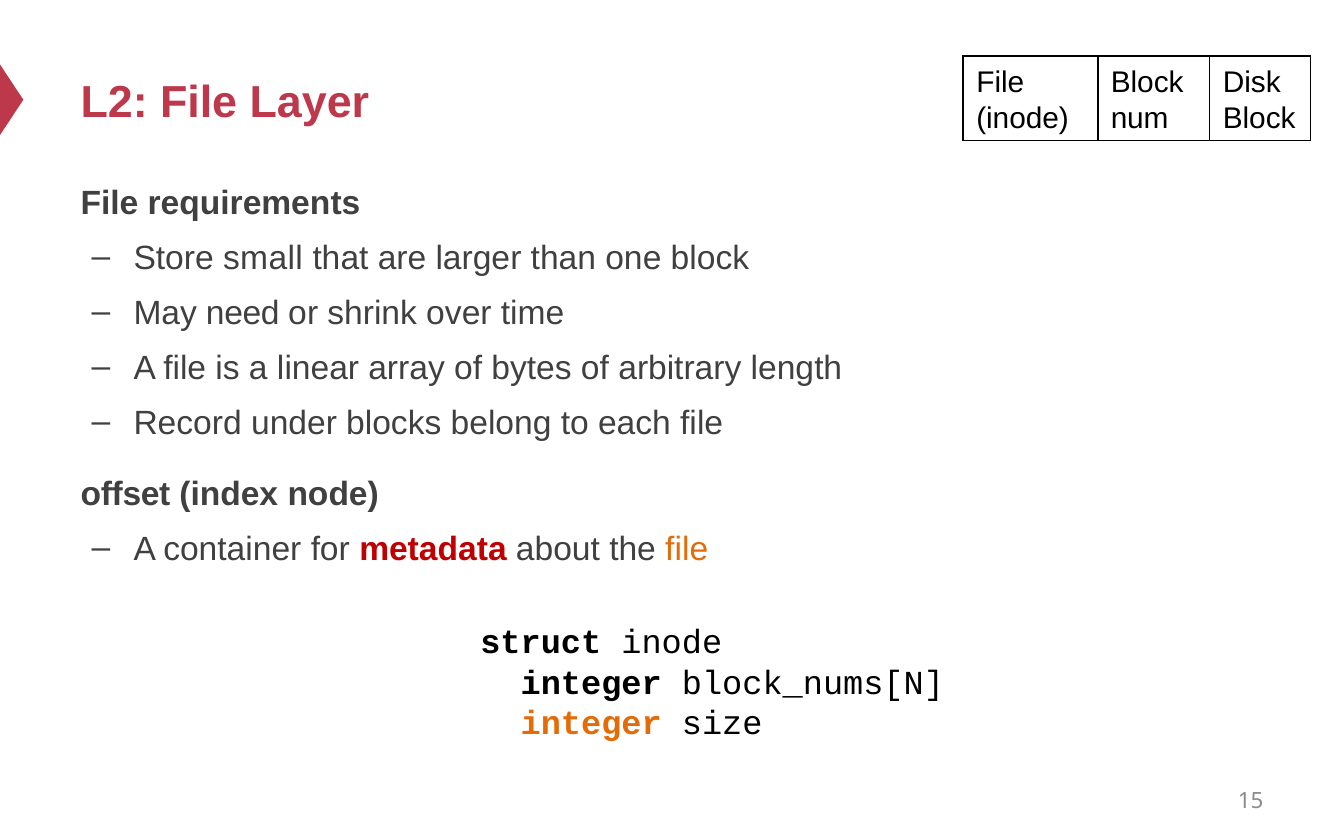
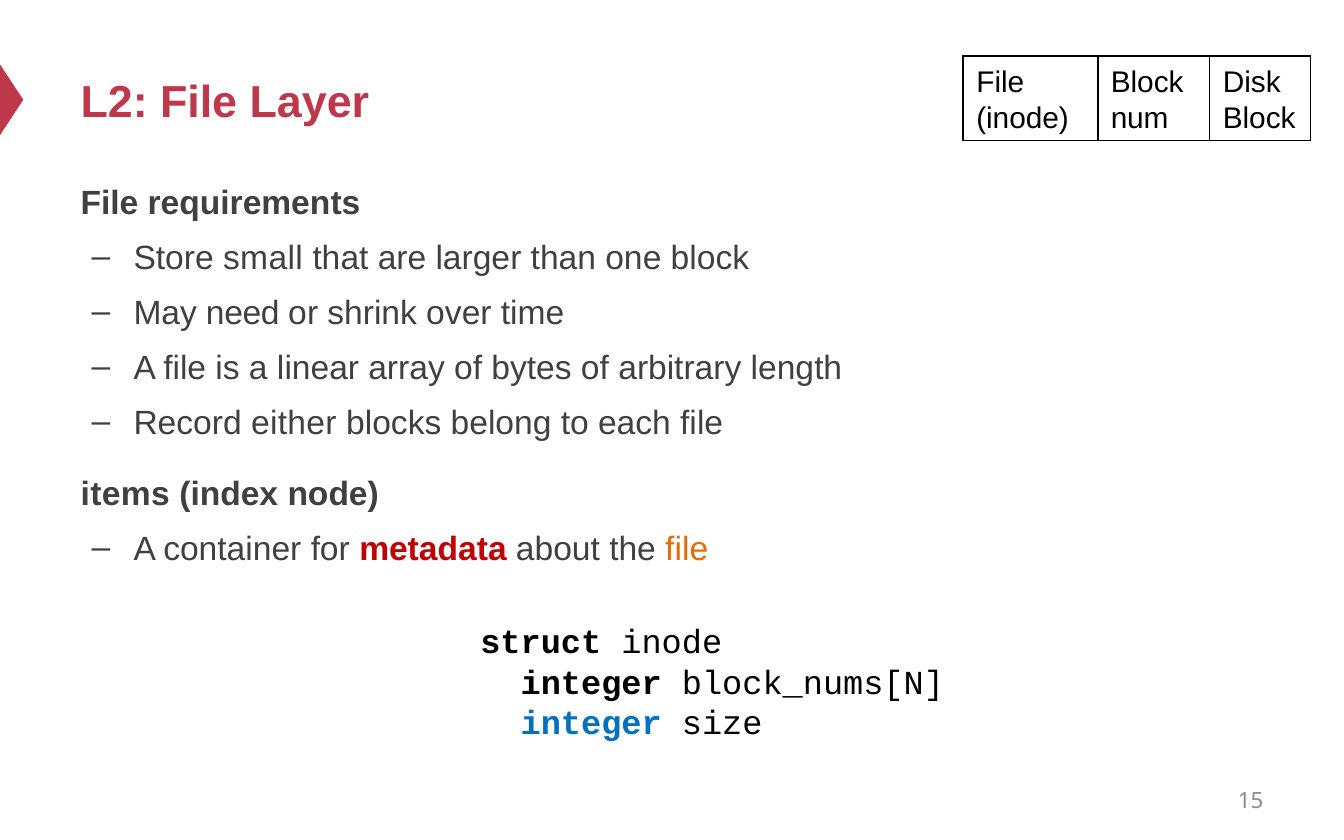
under: under -> either
offset: offset -> items
integer at (591, 723) colour: orange -> blue
